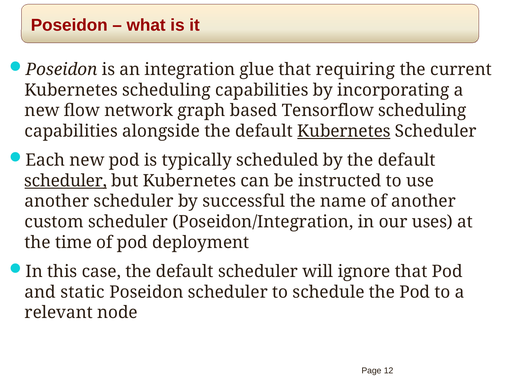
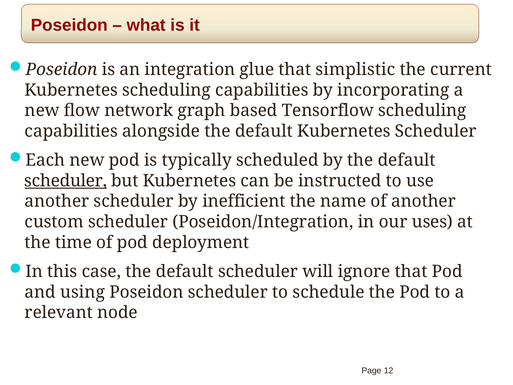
requiring: requiring -> simplistic
Kubernetes at (344, 131) underline: present -> none
successful: successful -> inefficient
static: static -> using
